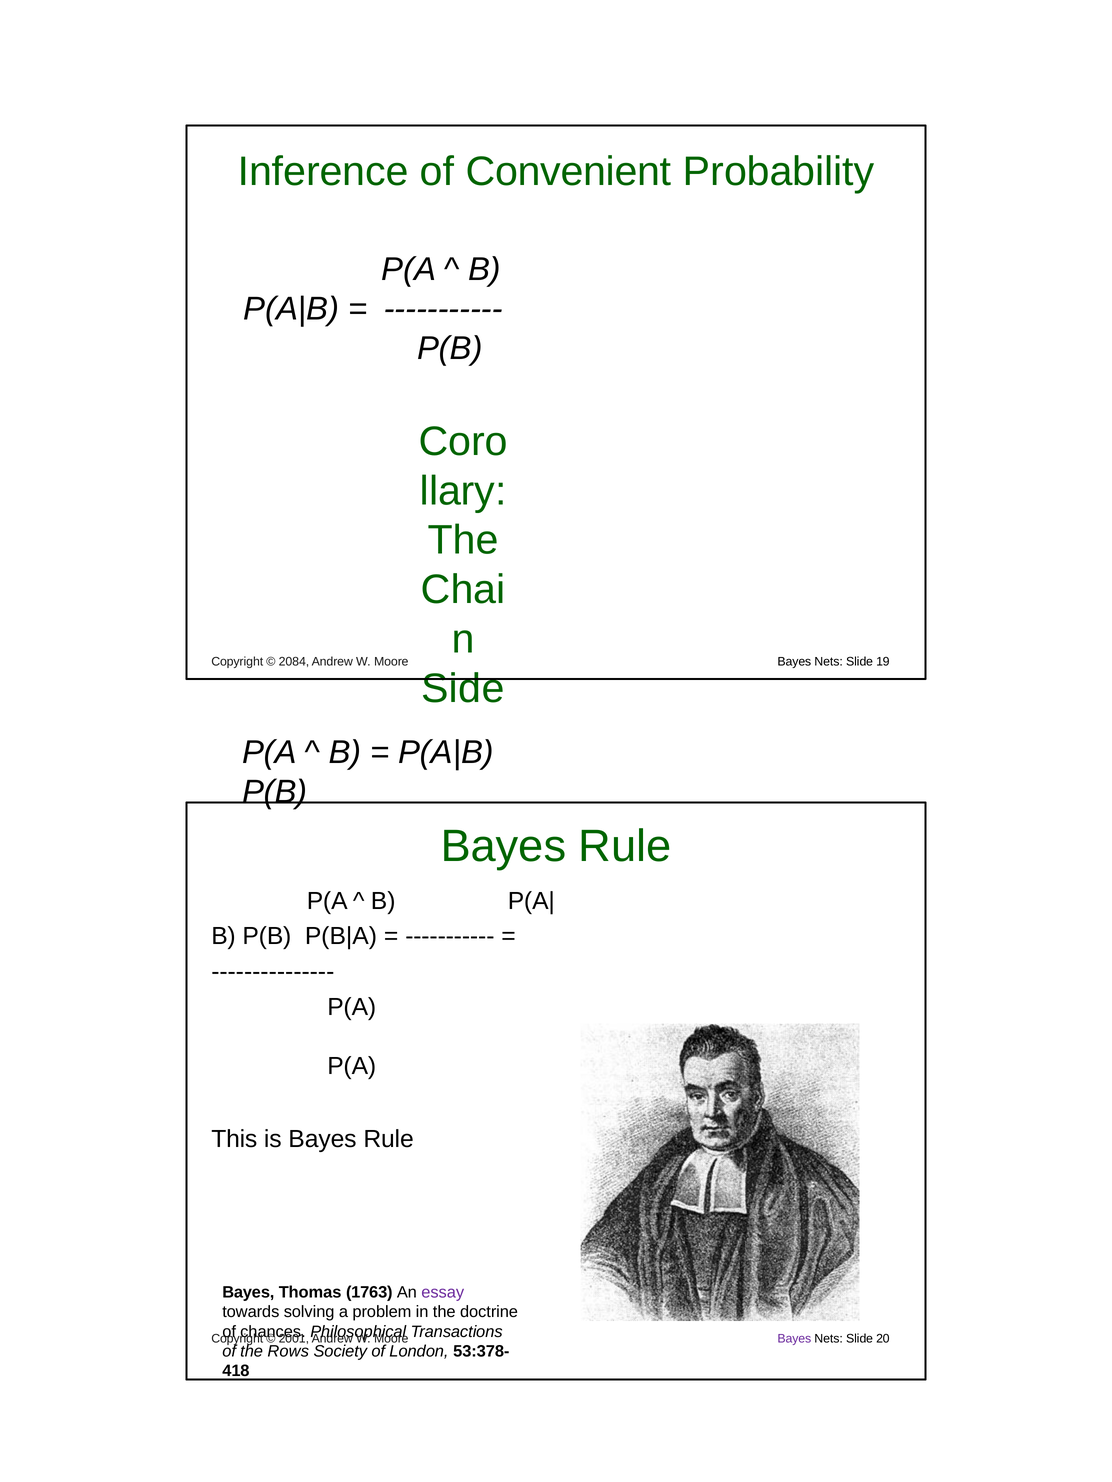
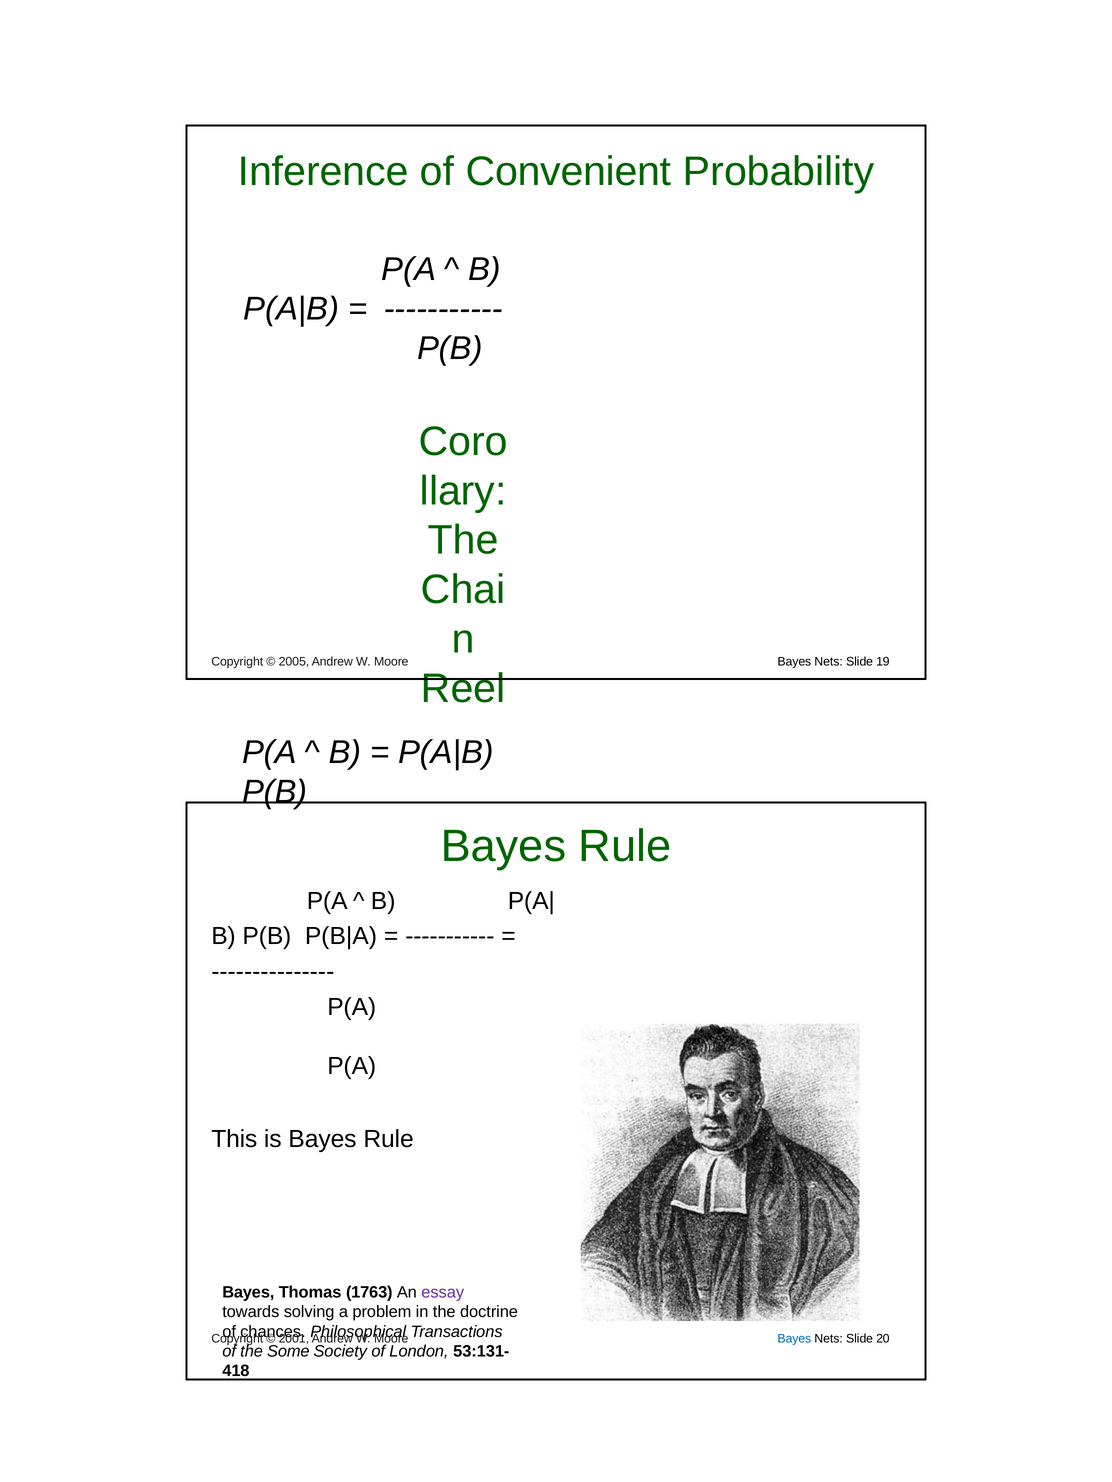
2084: 2084 -> 2005
Side: Side -> Reel
Bayes at (794, 1339) colour: purple -> blue
Rows: Rows -> Some
53:378-: 53:378- -> 53:131-
